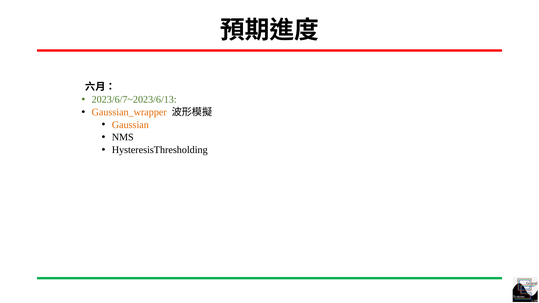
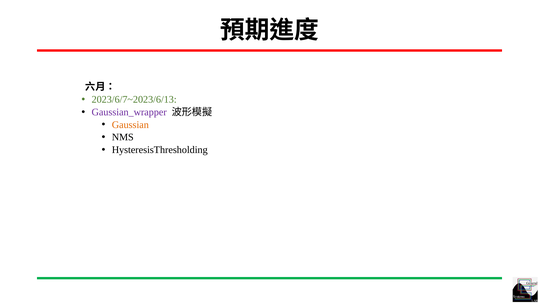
Gaussian_wrapper colour: orange -> purple
